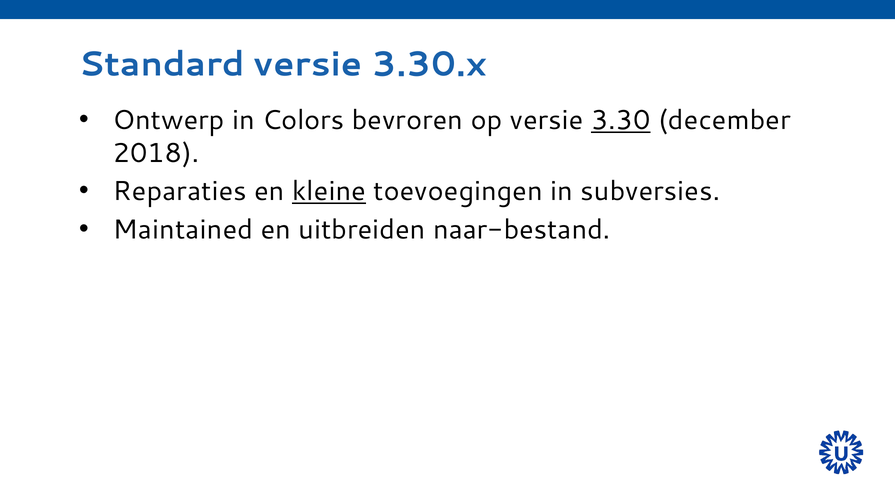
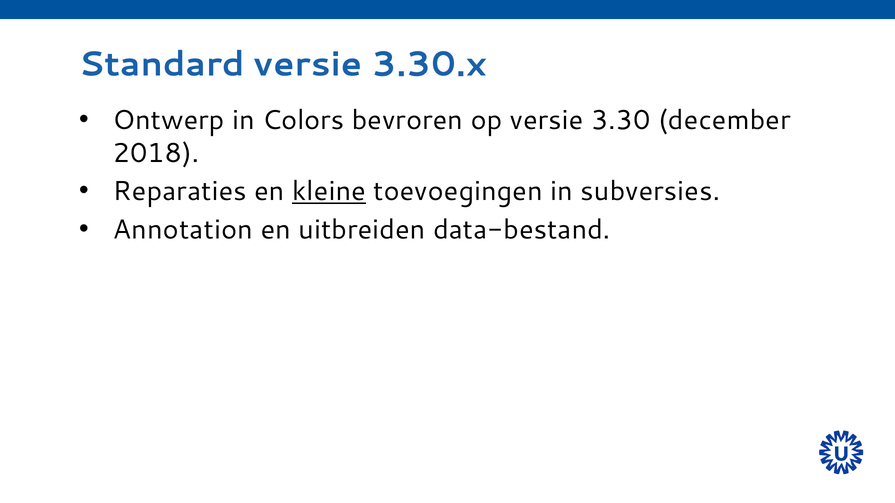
3.30 underline: present -> none
Maintained: Maintained -> Annotation
naar-bestand: naar-bestand -> data-bestand
